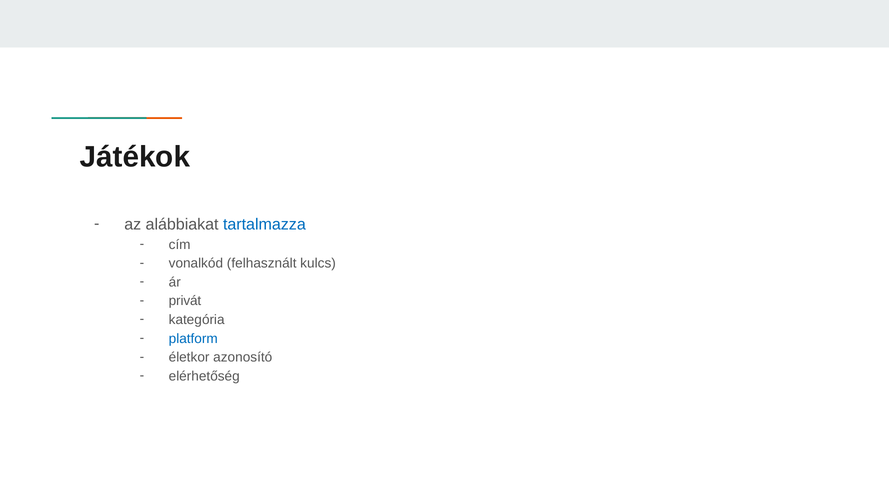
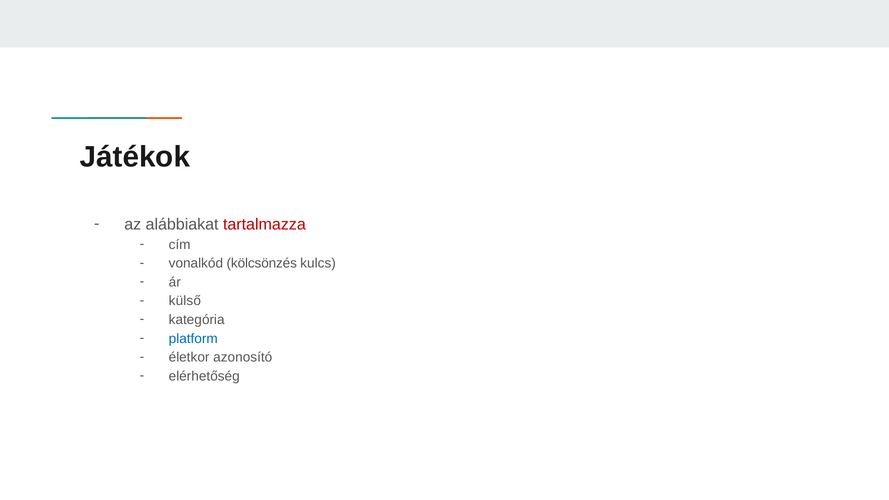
tartalmazza colour: blue -> red
felhasznált: felhasznált -> kölcsönzés
privát: privát -> külső
